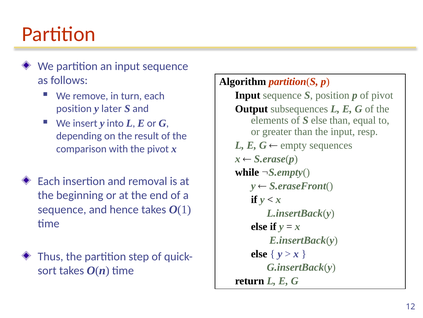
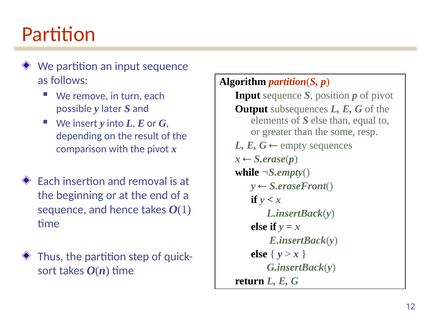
position at (74, 108): position -> possible
the input: input -> some
